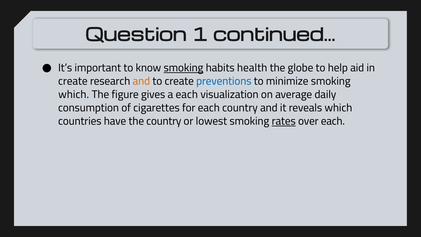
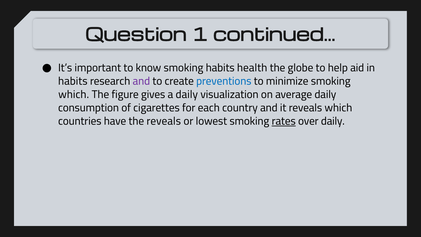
smoking at (184, 68) underline: present -> none
create at (73, 81): create -> habits
and at (141, 81) colour: orange -> purple
a each: each -> daily
the country: country -> reveals
over each: each -> daily
